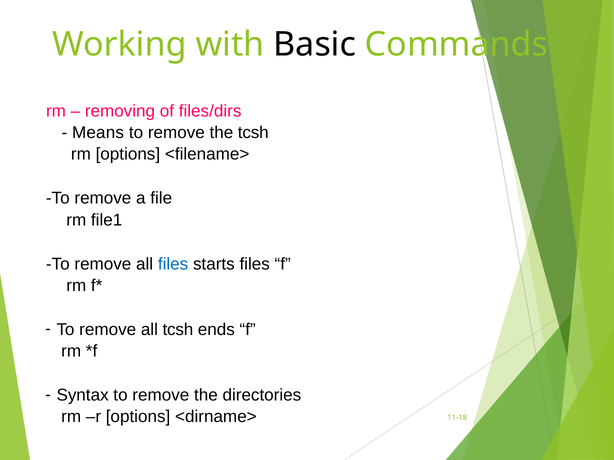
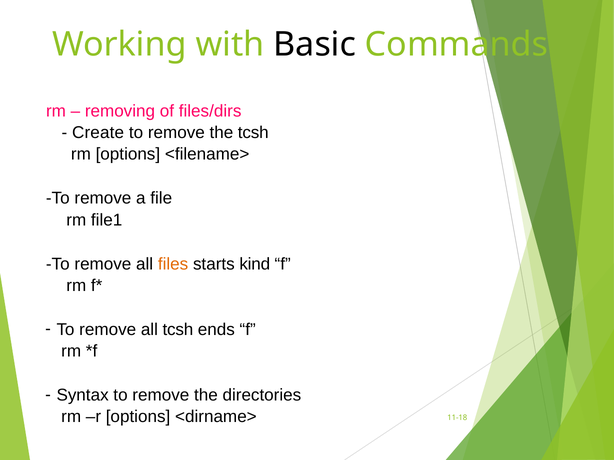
Means: Means -> Create
files at (173, 264) colour: blue -> orange
starts files: files -> kind
